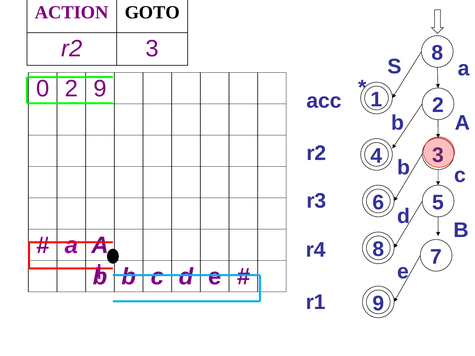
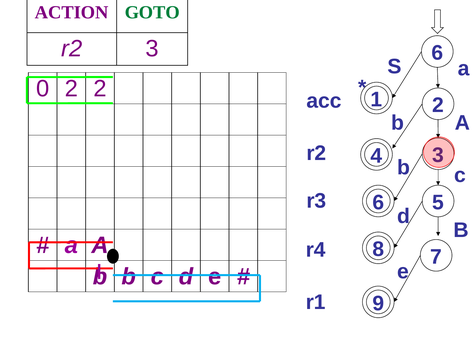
GOTO colour: black -> green
3 8: 8 -> 6
2 9: 9 -> 2
